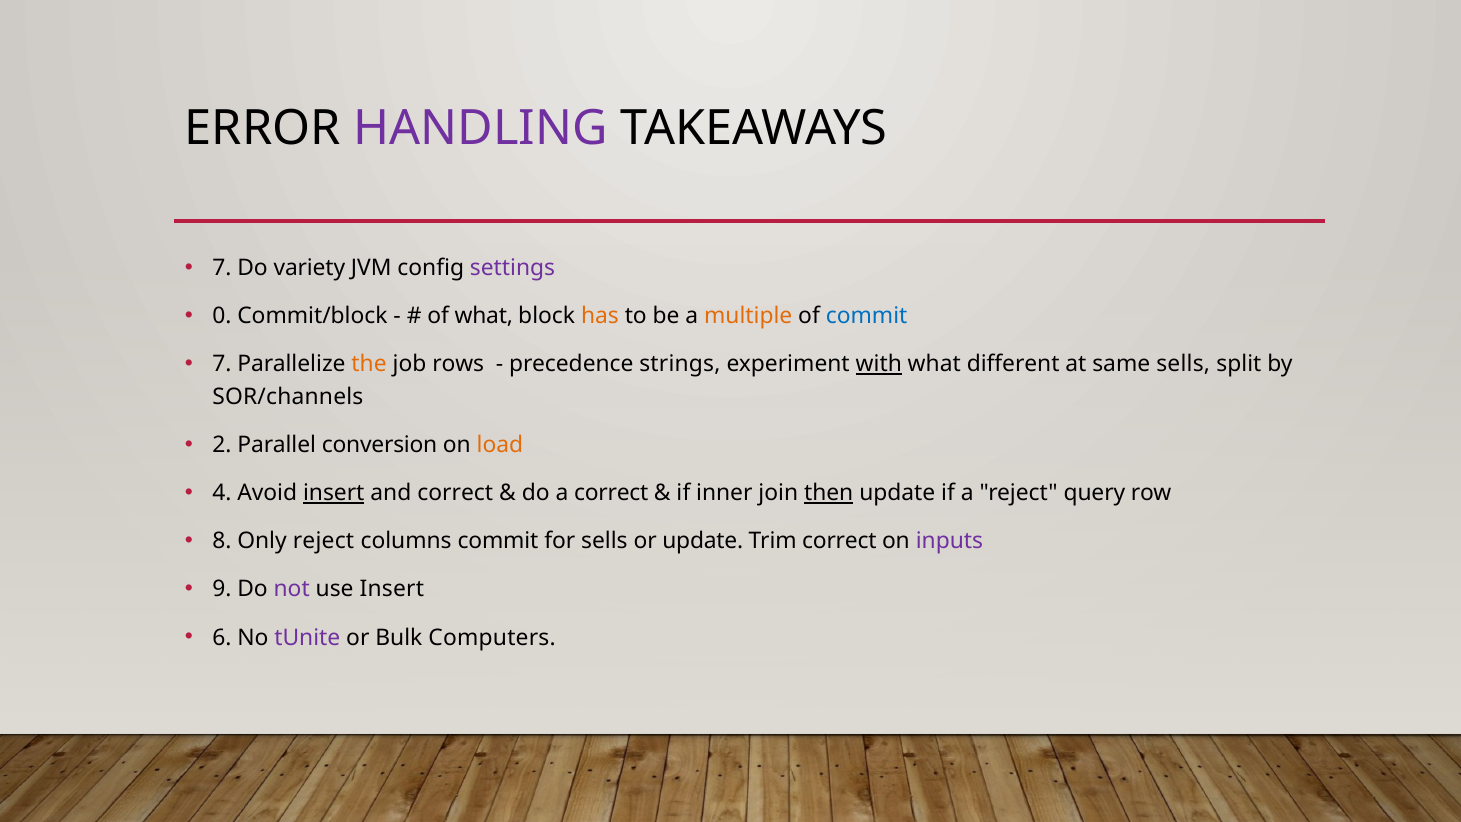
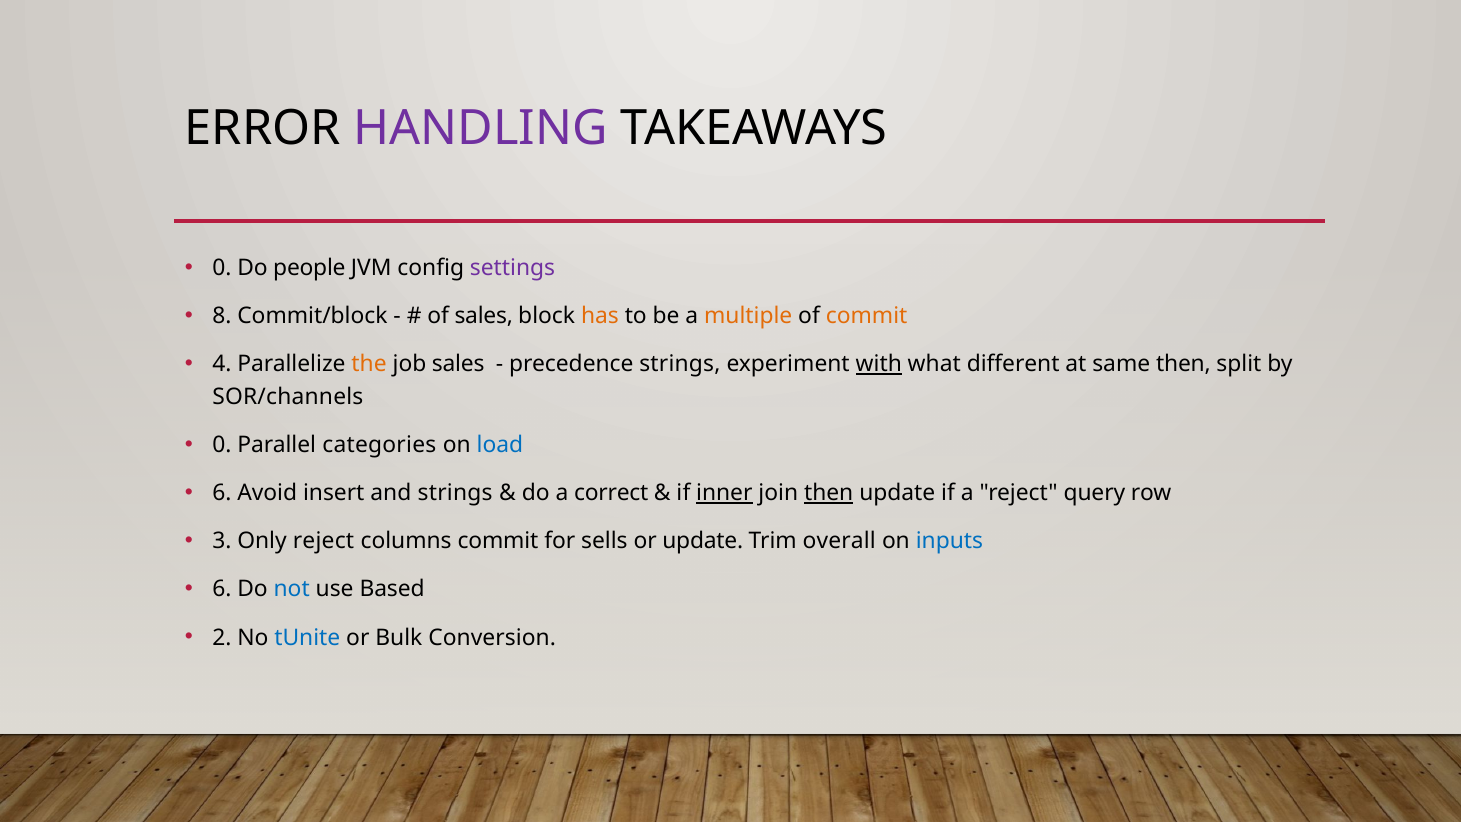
7 at (222, 268): 7 -> 0
variety: variety -> people
0: 0 -> 8
of what: what -> sales
commit at (867, 316) colour: blue -> orange
7 at (222, 364): 7 -> 4
job rows: rows -> sales
same sells: sells -> then
2 at (222, 445): 2 -> 0
conversion: conversion -> categories
load colour: orange -> blue
4 at (222, 493): 4 -> 6
insert at (334, 493) underline: present -> none
and correct: correct -> strings
inner underline: none -> present
8: 8 -> 3
Trim correct: correct -> overall
inputs colour: purple -> blue
9 at (222, 589): 9 -> 6
not colour: purple -> blue
use Insert: Insert -> Based
6: 6 -> 2
tUnite colour: purple -> blue
Computers: Computers -> Conversion
